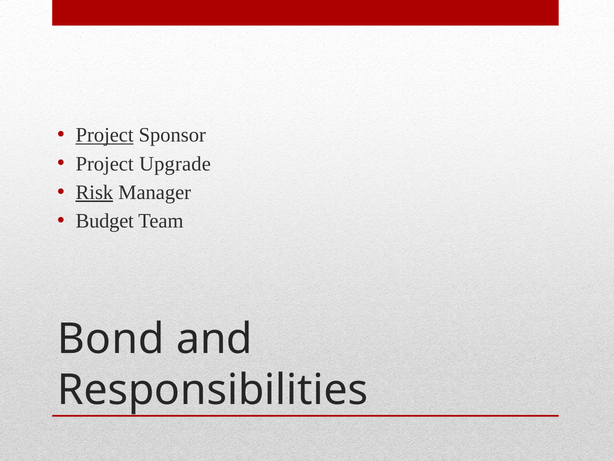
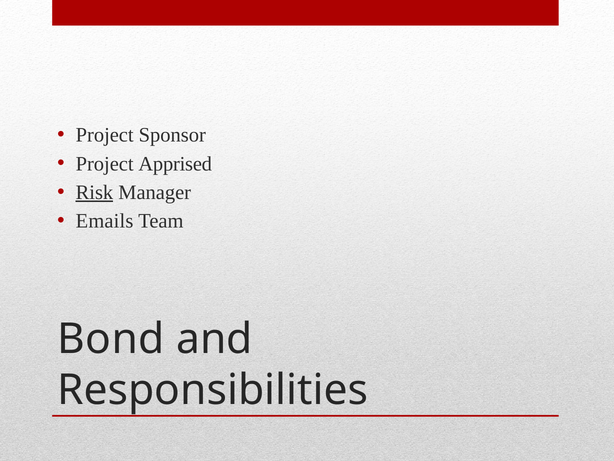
Project at (105, 135) underline: present -> none
Upgrade: Upgrade -> Apprised
Budget: Budget -> Emails
